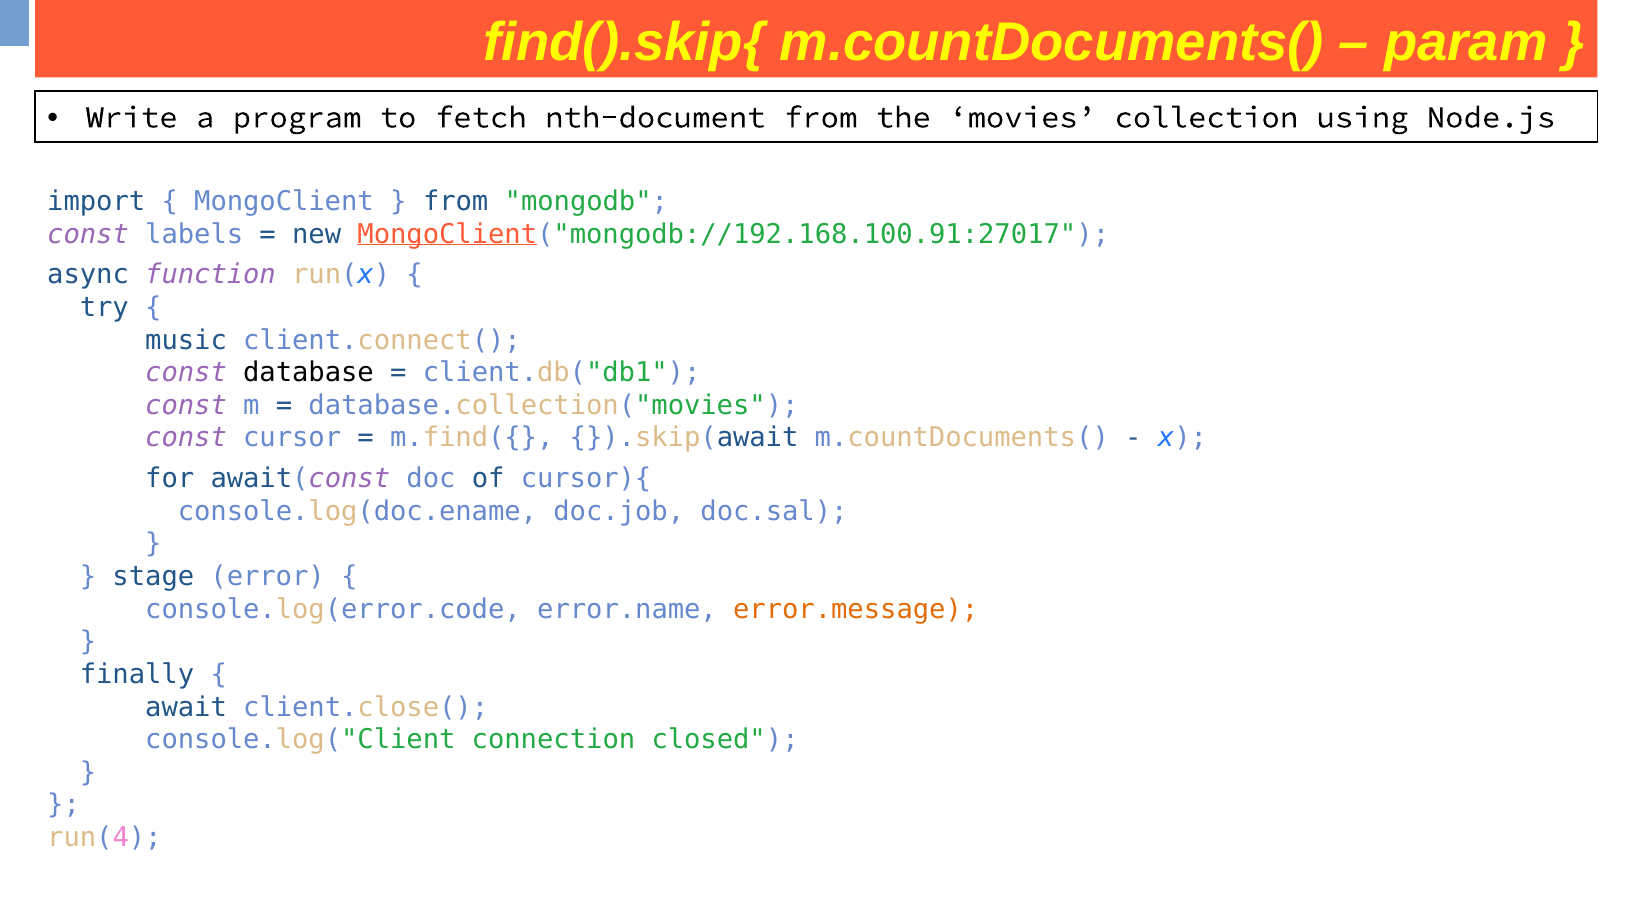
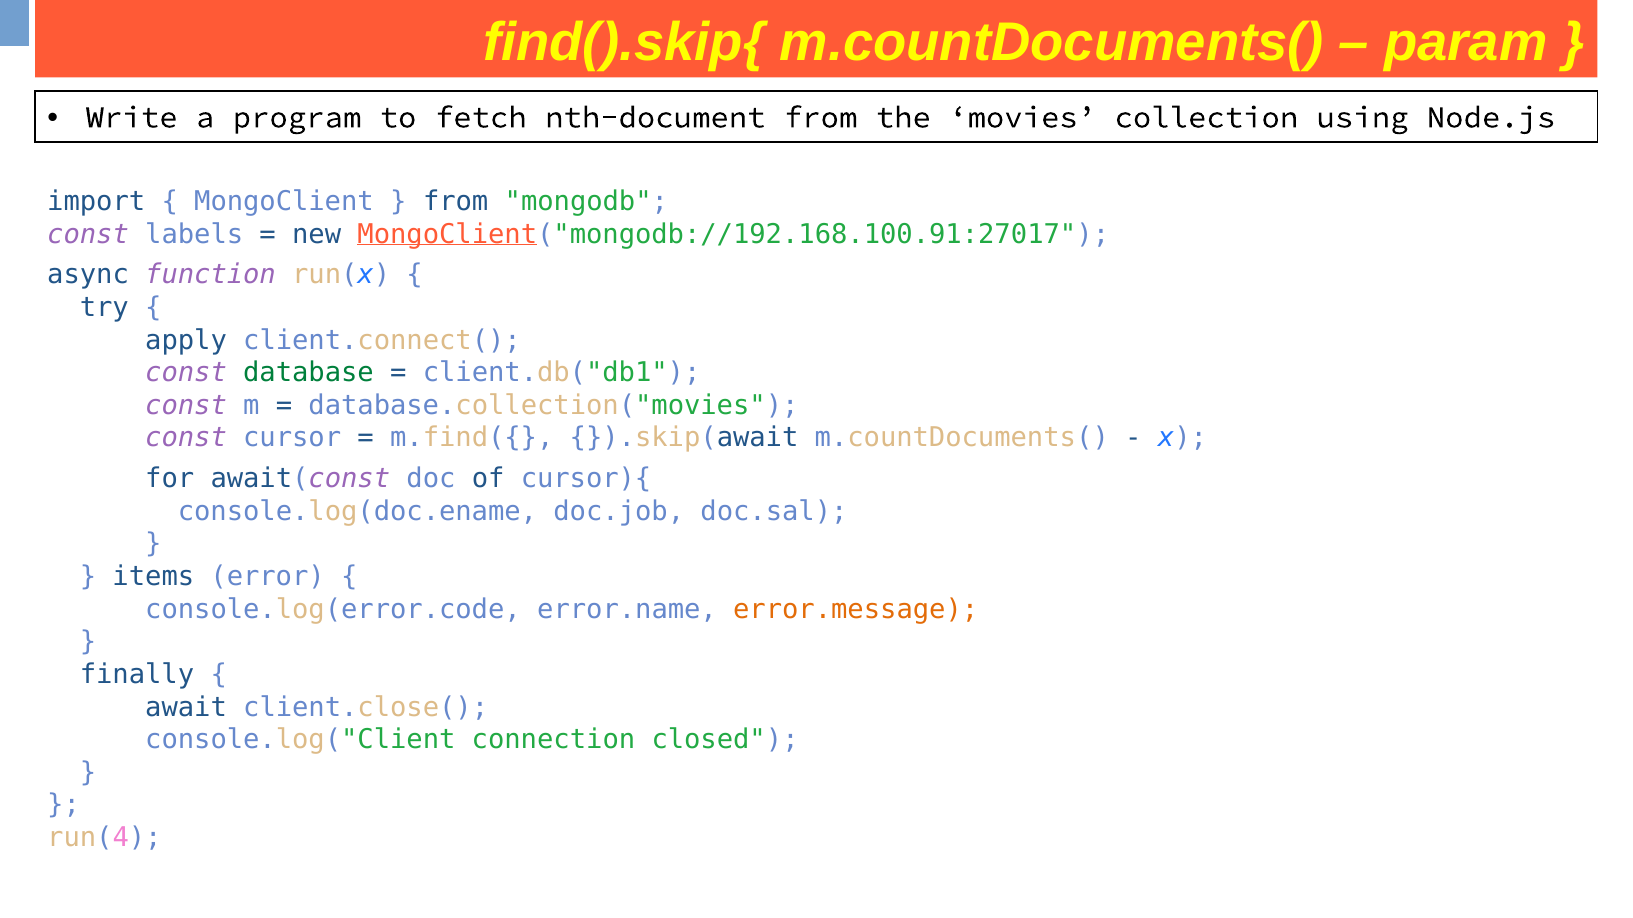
music: music -> apply
database colour: black -> green
stage: stage -> items
